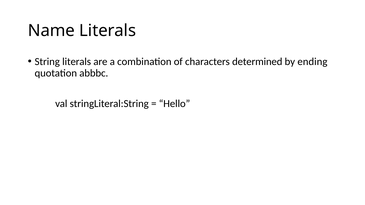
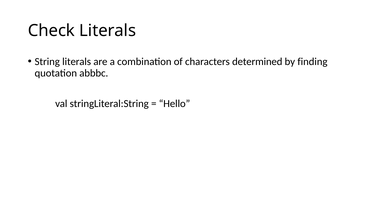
Name: Name -> Check
ending: ending -> finding
